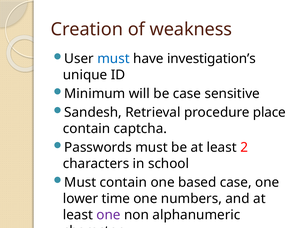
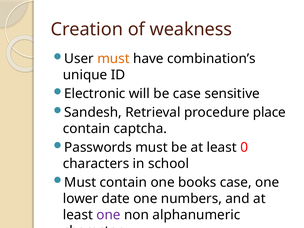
must at (113, 59) colour: blue -> orange
investigation’s: investigation’s -> combination’s
Minimum: Minimum -> Electronic
2: 2 -> 0
based: based -> books
time: time -> date
